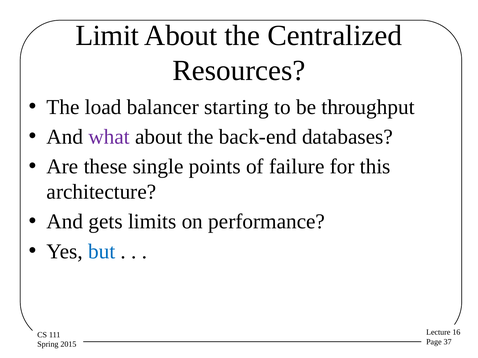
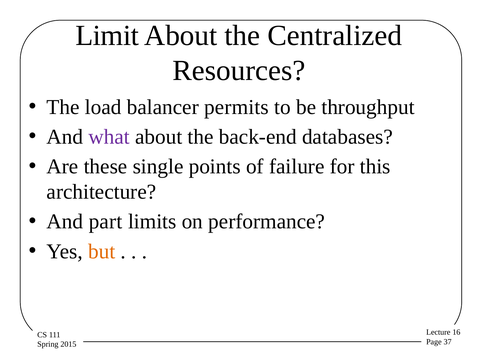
starting: starting -> permits
gets: gets -> part
but colour: blue -> orange
